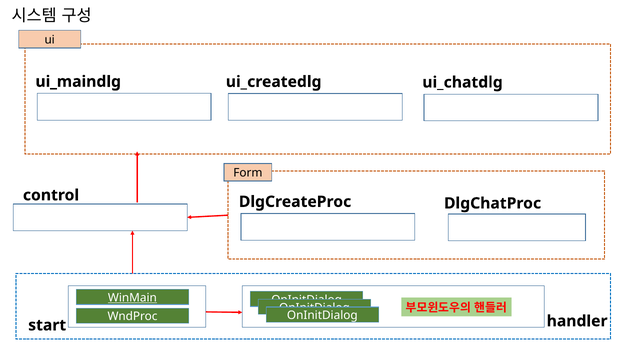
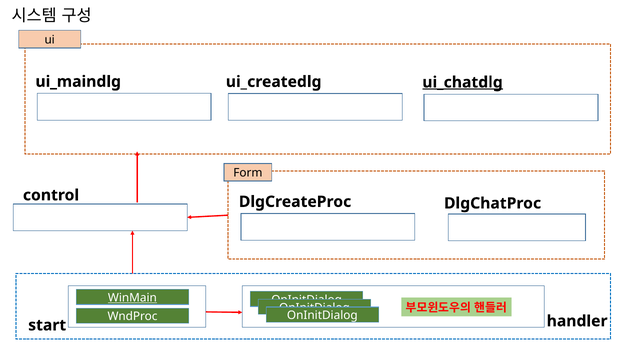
ui_chatdlg underline: none -> present
